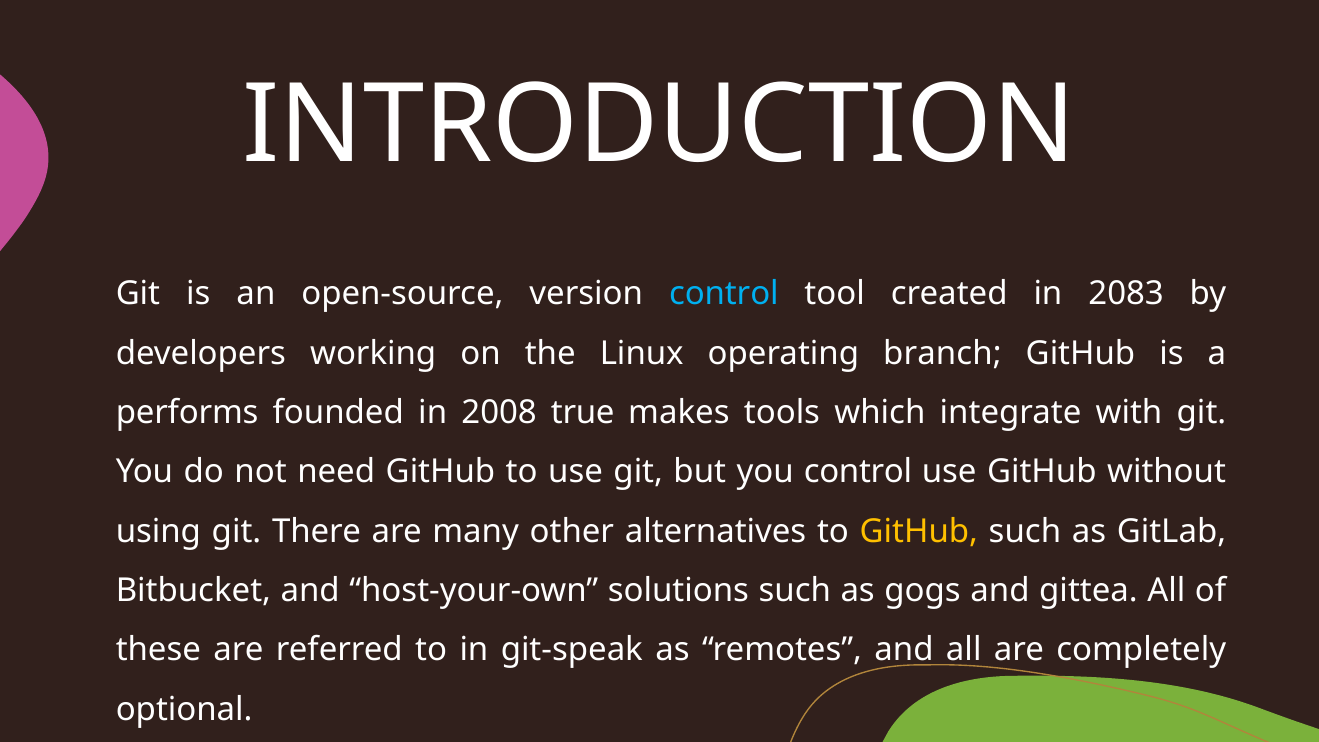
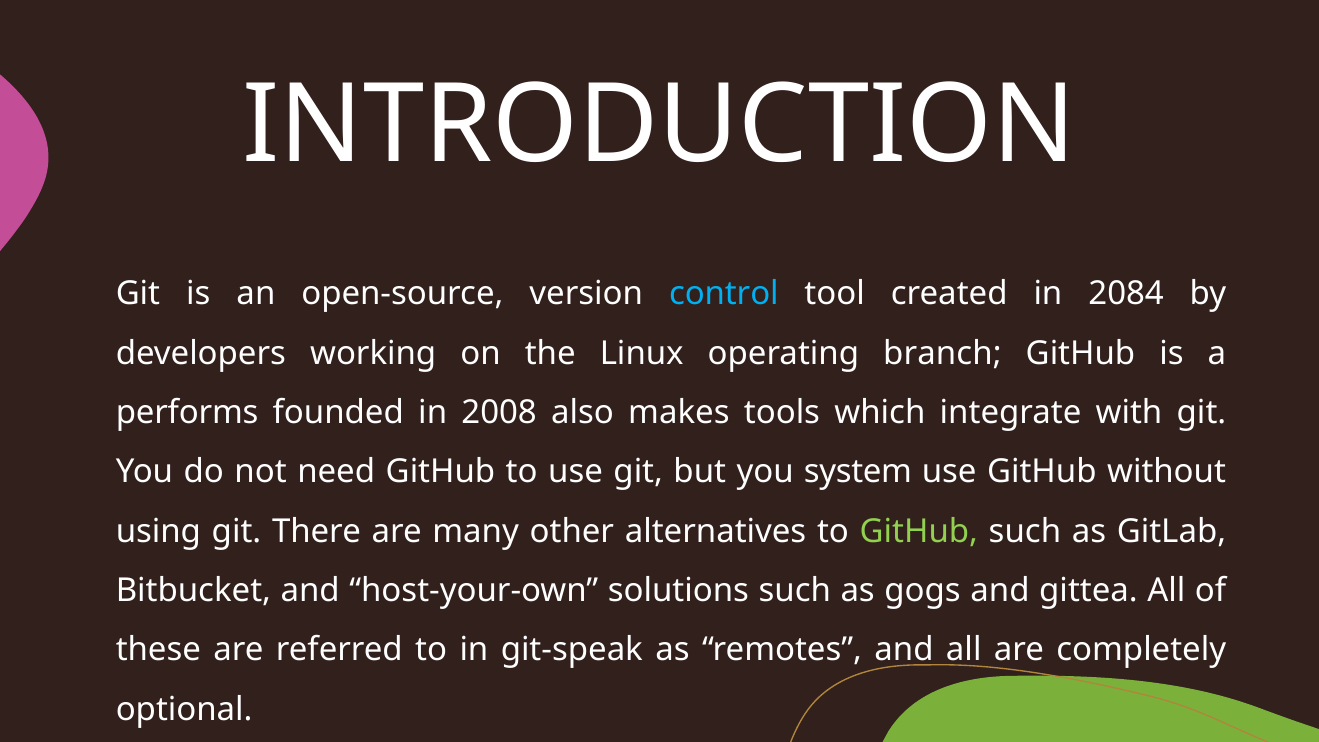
2083: 2083 -> 2084
true: true -> also
you control: control -> system
GitHub at (919, 531) colour: yellow -> light green
